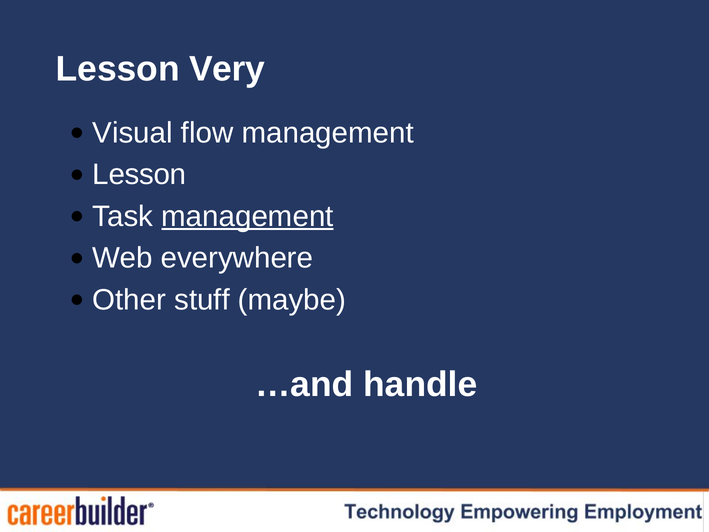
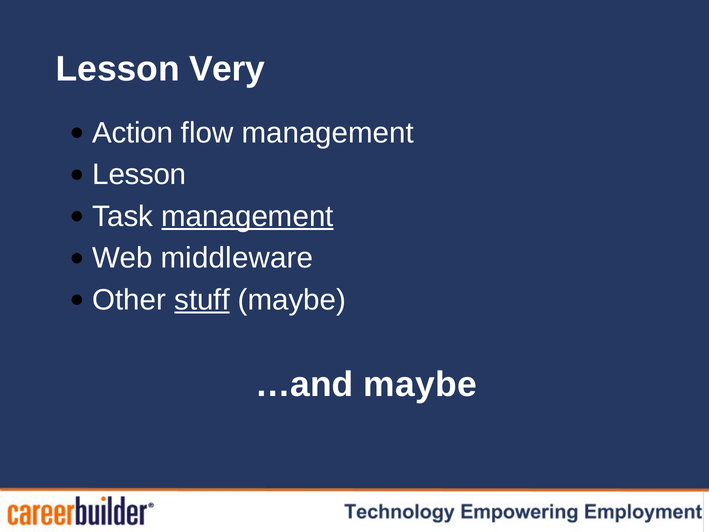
Visual: Visual -> Action
everywhere: everywhere -> middleware
stuff underline: none -> present
…and handle: handle -> maybe
